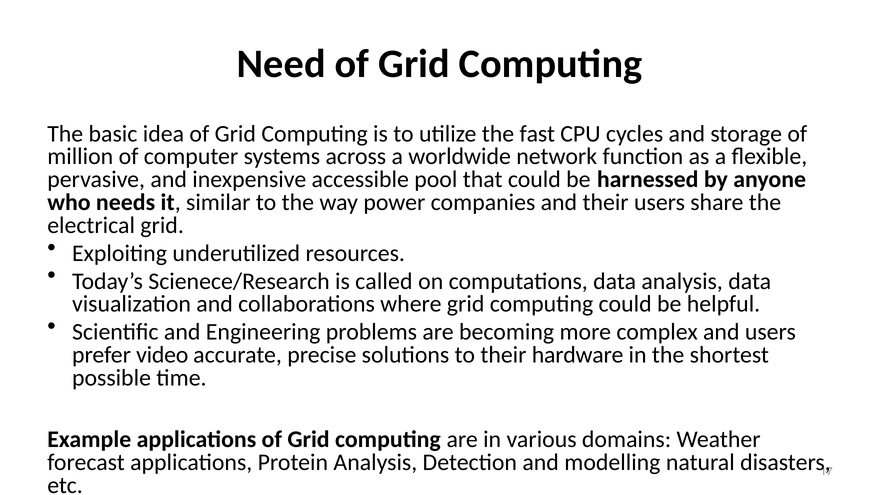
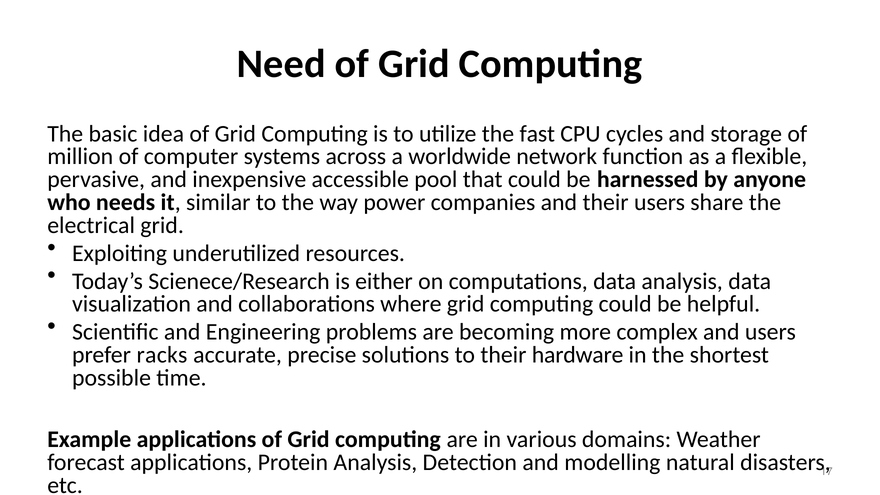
called: called -> either
video: video -> racks
